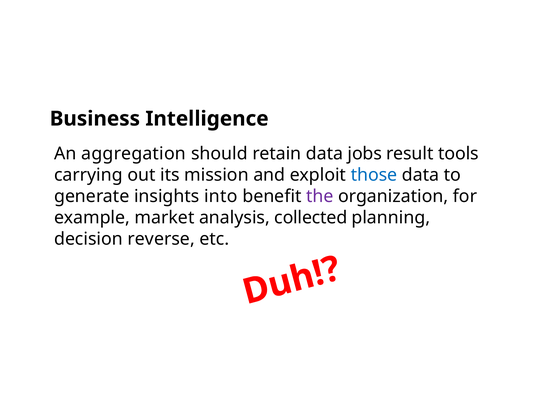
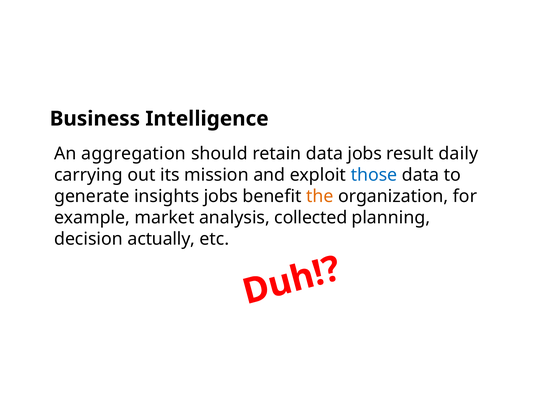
tools: tools -> daily
insights into: into -> jobs
the colour: purple -> orange
reverse: reverse -> actually
